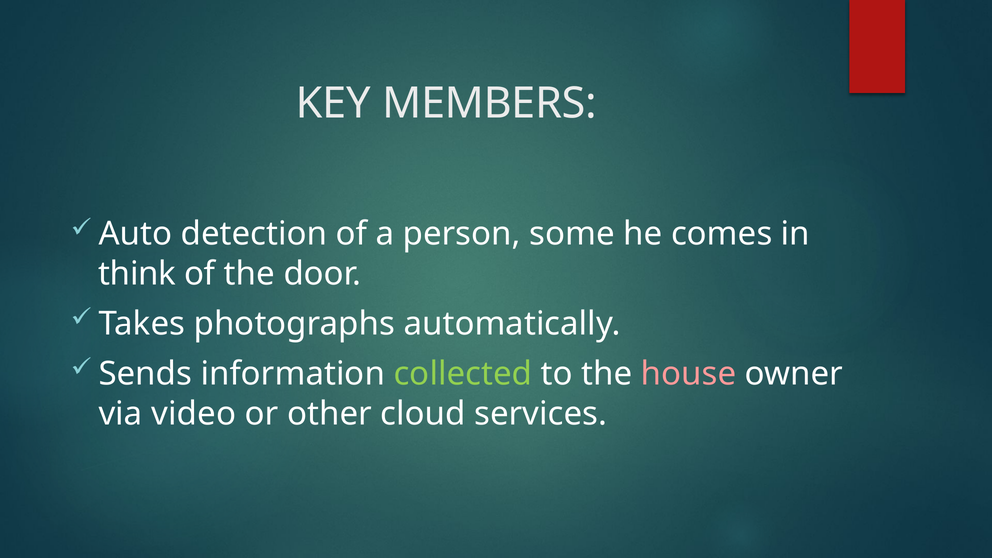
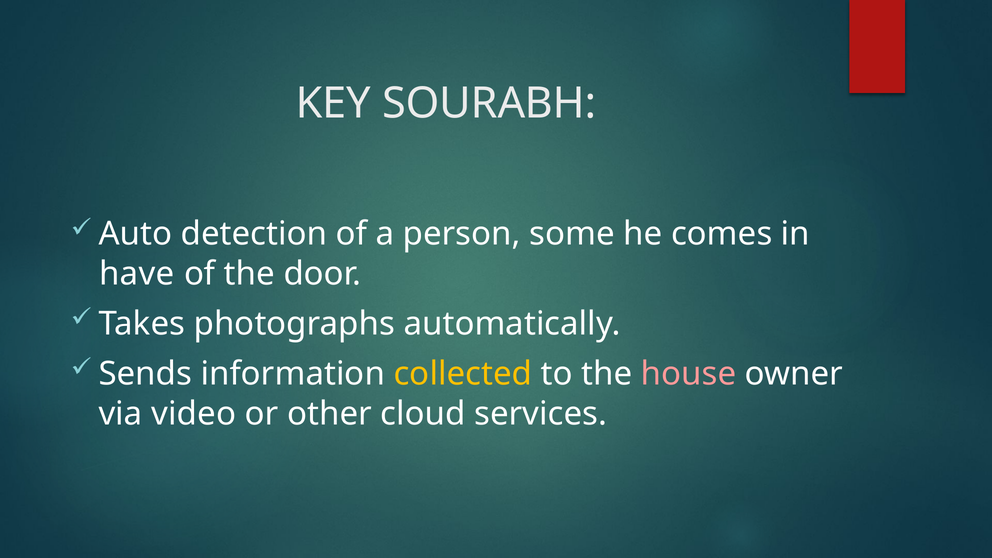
MEMBERS: MEMBERS -> SOURABH
think: think -> have
collected colour: light green -> yellow
